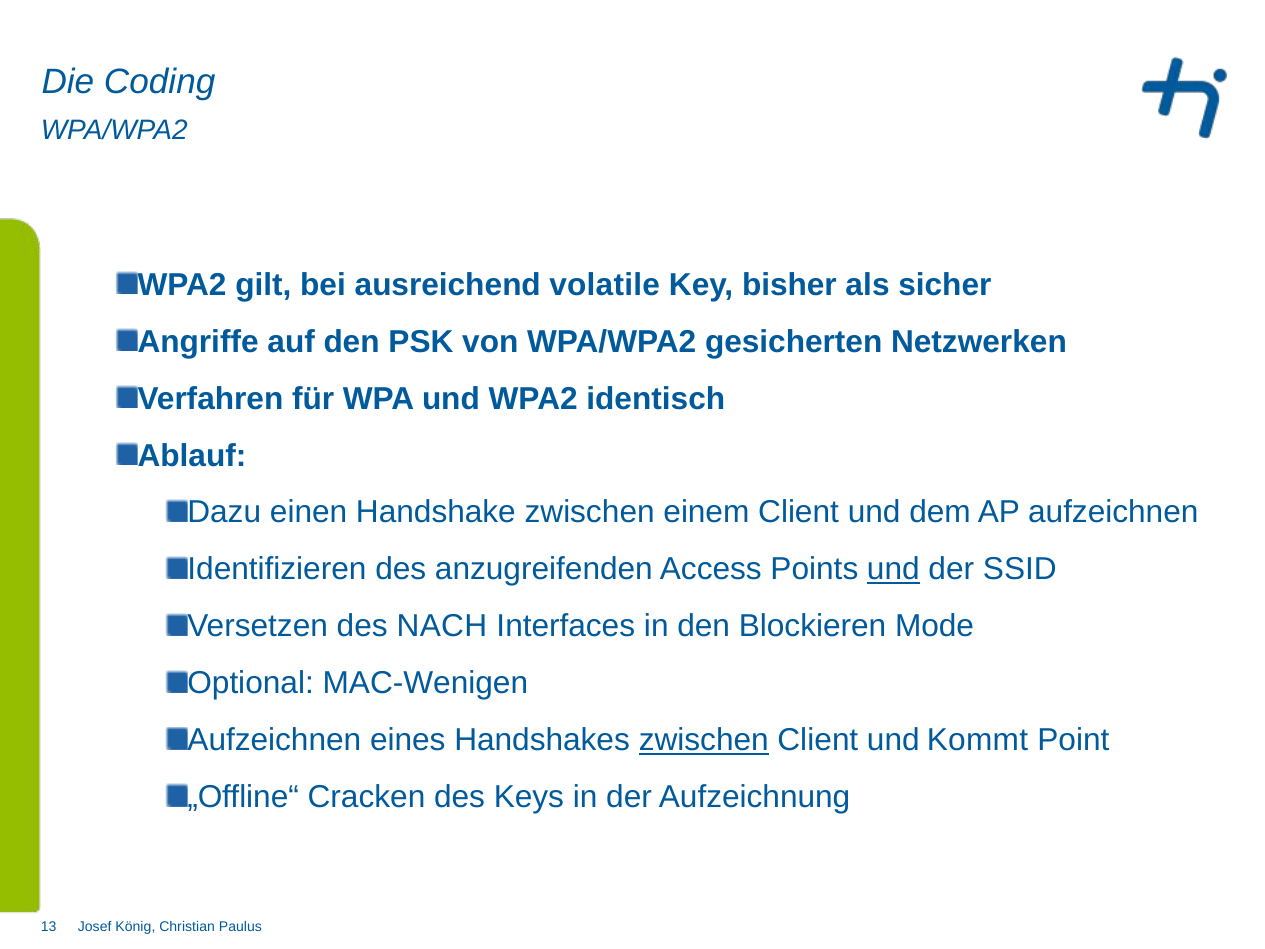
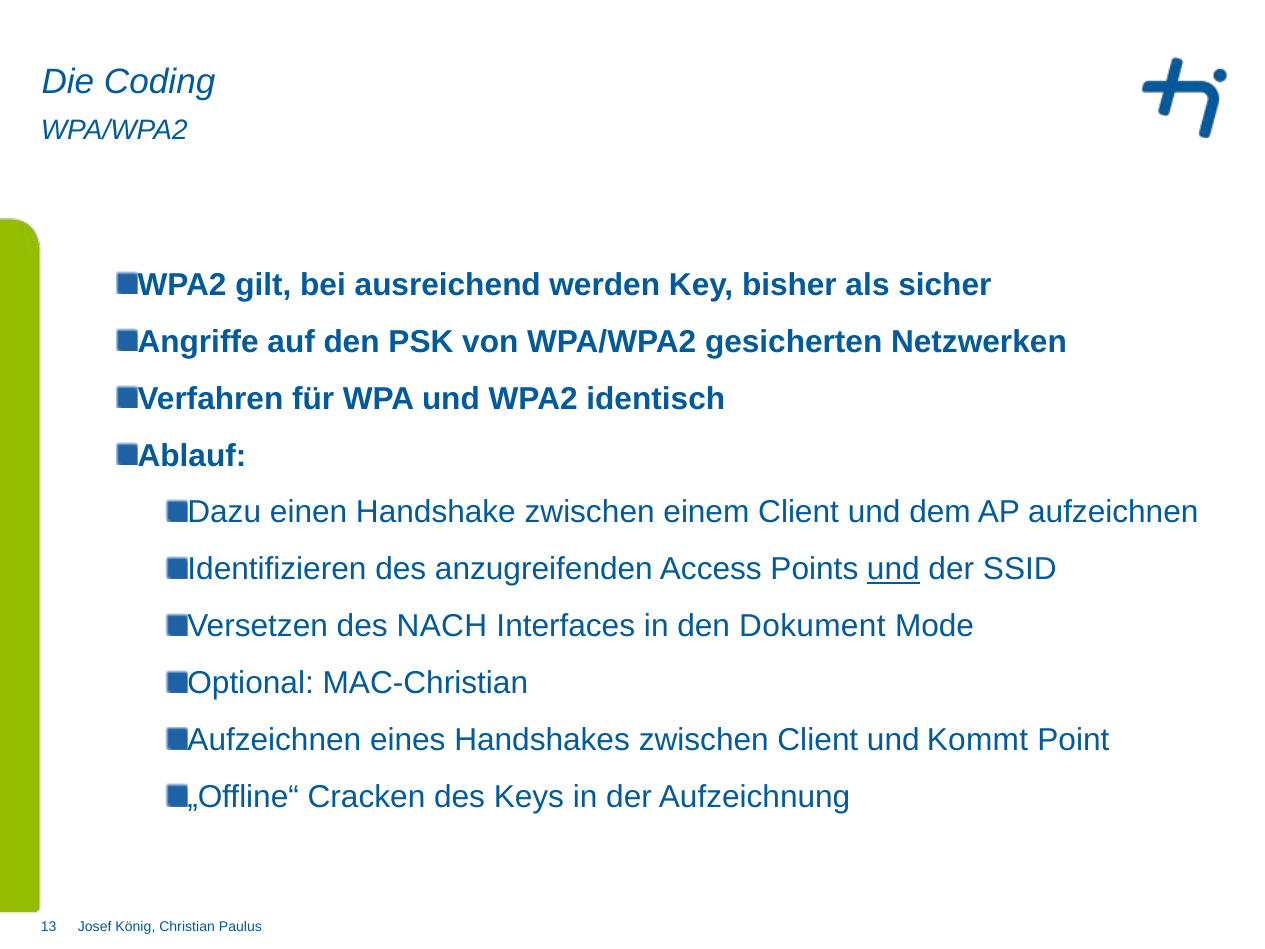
volatile: volatile -> werden
Blockieren: Blockieren -> Dokument
MAC-Wenigen: MAC-Wenigen -> MAC-Christian
zwischen at (704, 740) underline: present -> none
